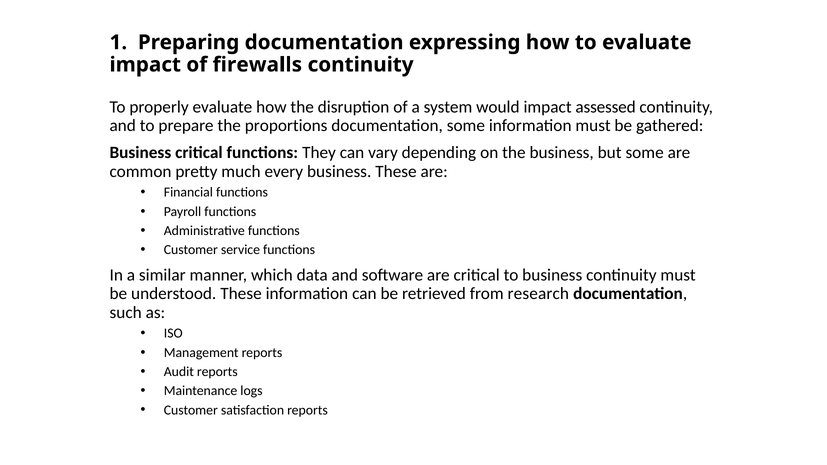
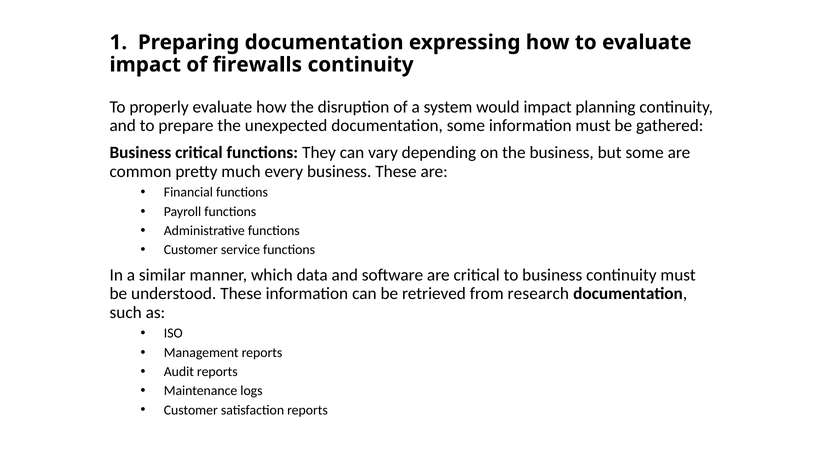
assessed: assessed -> planning
proportions: proportions -> unexpected
